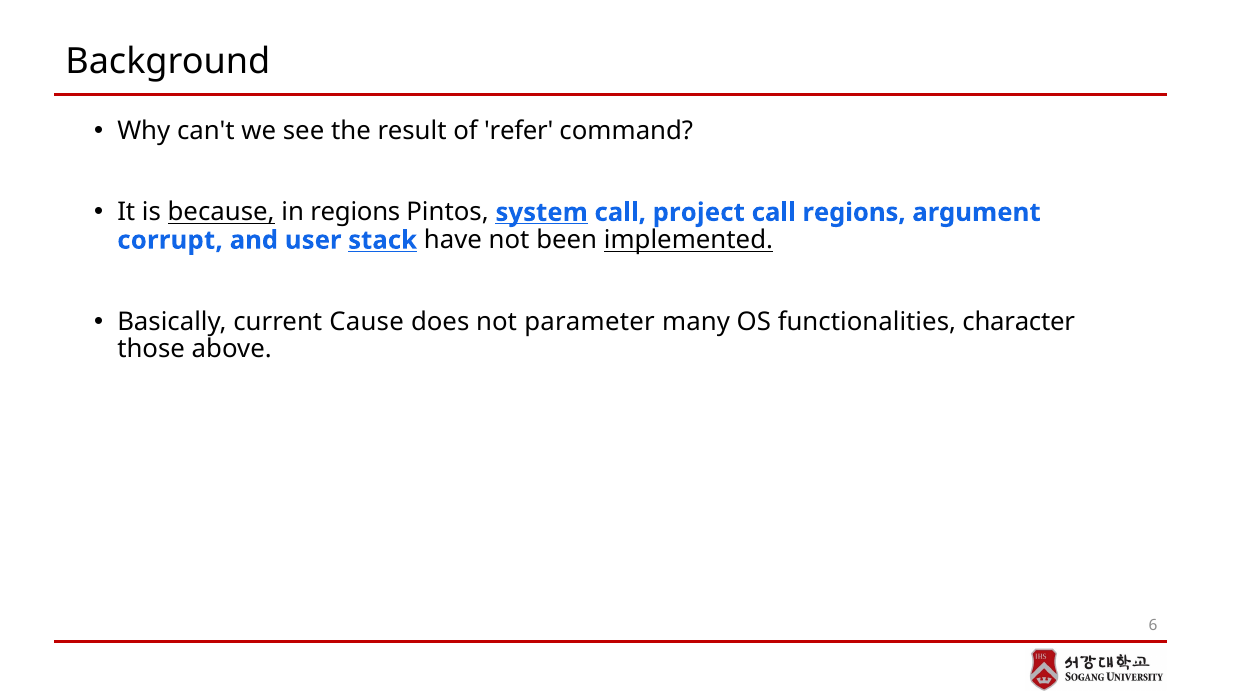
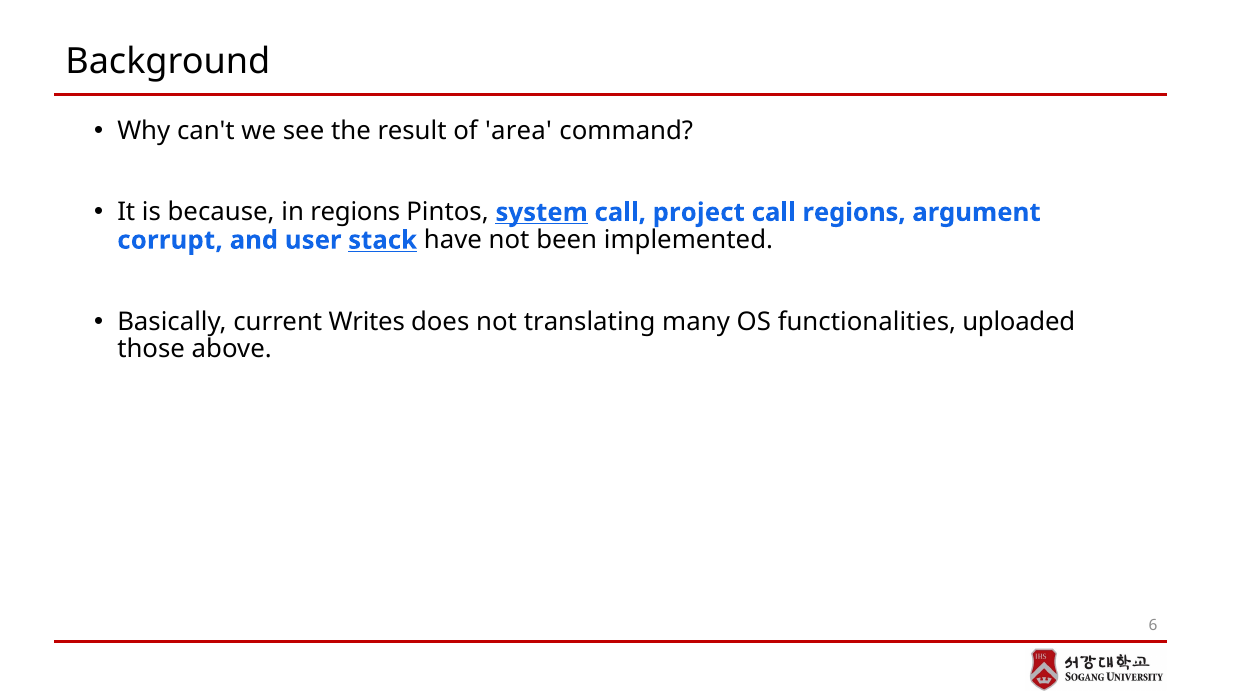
refer: refer -> area
because underline: present -> none
implemented underline: present -> none
Cause: Cause -> Writes
parameter: parameter -> translating
character: character -> uploaded
